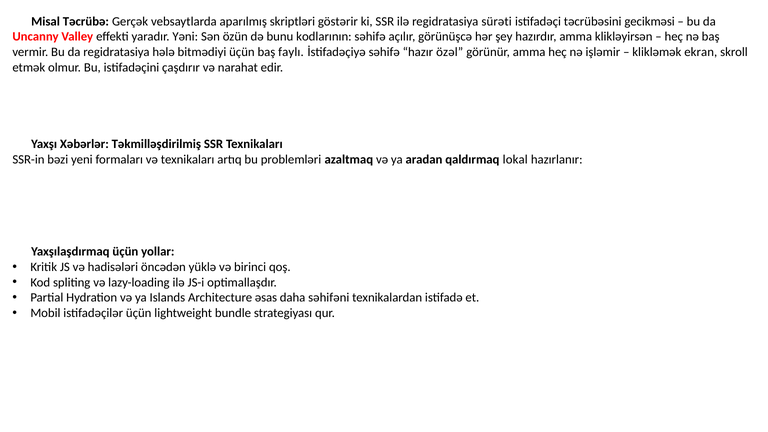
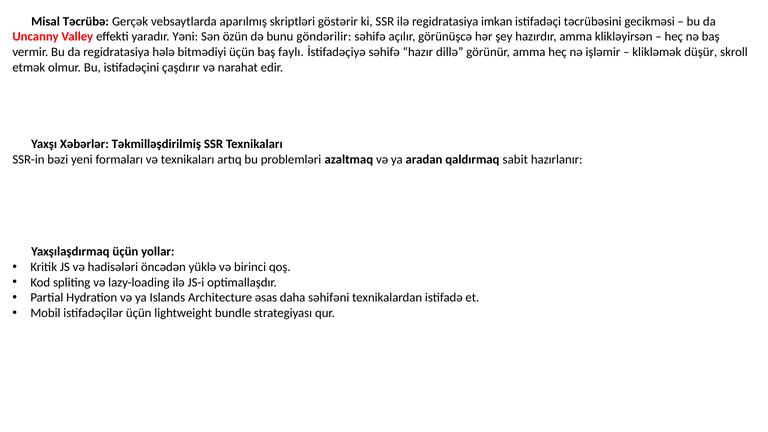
sürəti: sürəti -> imkan
kodlarının: kodlarının -> göndərilir
özəl: özəl -> dillə
ekran: ekran -> düşür
lokal: lokal -> sabit
